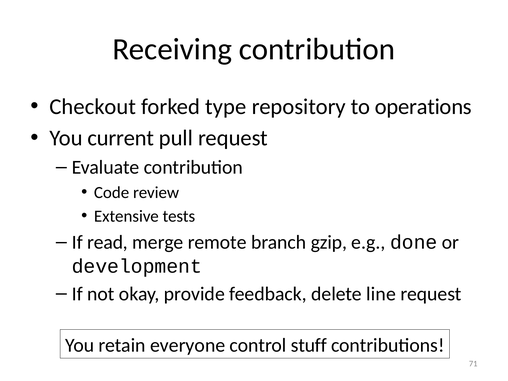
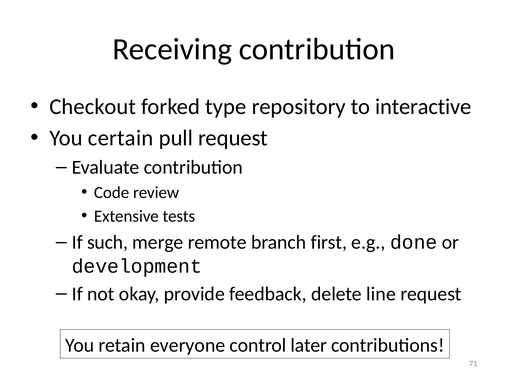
operations: operations -> interactive
current: current -> certain
read: read -> such
gzip: gzip -> first
stuff: stuff -> later
